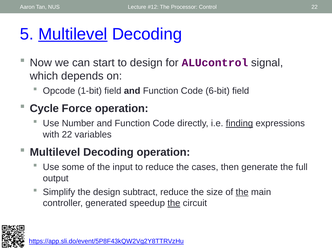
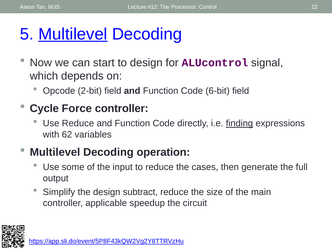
1-bit: 1-bit -> 2-bit
Force operation: operation -> controller
Use Number: Number -> Reduce
with 22: 22 -> 62
the at (242, 192) underline: present -> none
generated: generated -> applicable
the at (174, 203) underline: present -> none
